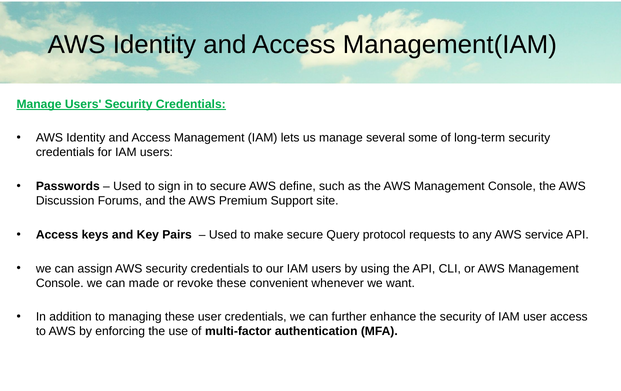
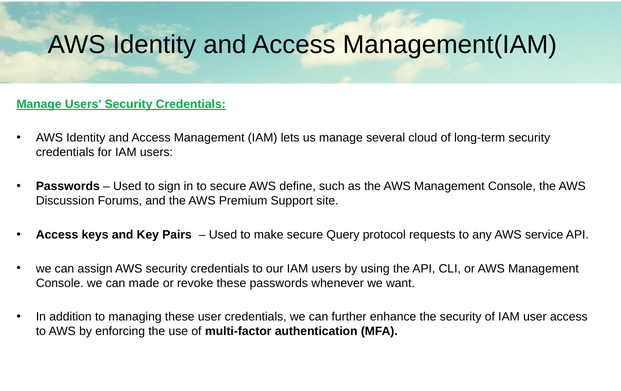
some: some -> cloud
these convenient: convenient -> passwords
